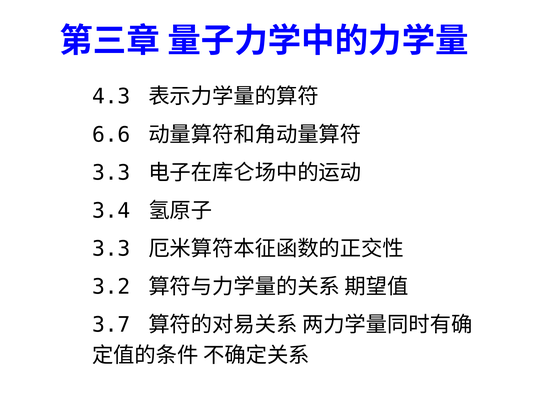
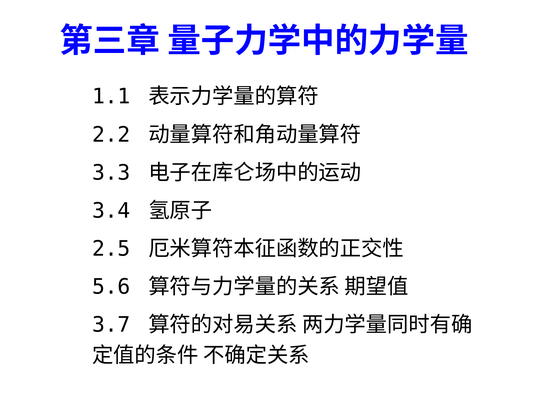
4.3: 4.3 -> 1.1
6.6: 6.6 -> 2.2
3.3 at (111, 249): 3.3 -> 2.5
3.2: 3.2 -> 5.6
